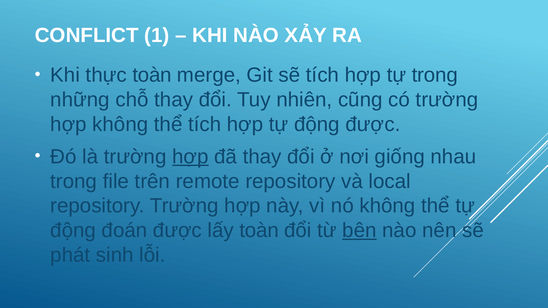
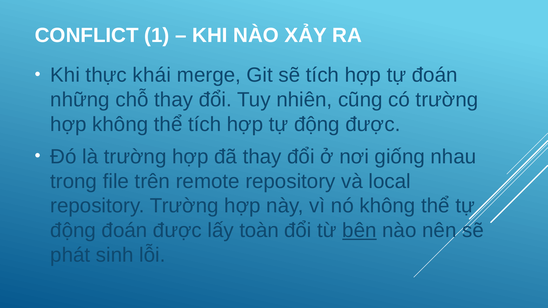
thực toàn: toàn -> khái
tự trong: trong -> đoán
hợp at (190, 157) underline: present -> none
